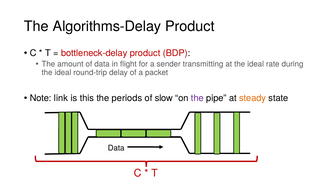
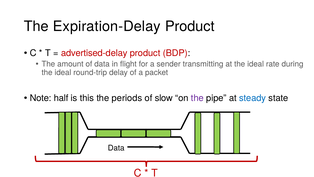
Algorithms-Delay: Algorithms-Delay -> Expiration-Delay
bottleneck-delay: bottleneck-delay -> advertised-delay
link: link -> half
steady colour: orange -> blue
